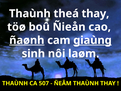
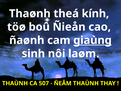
Thaùnh at (30, 14): Thaùnh -> Thaønh
theá thay: thay -> kính
ñaønh underline: present -> none
